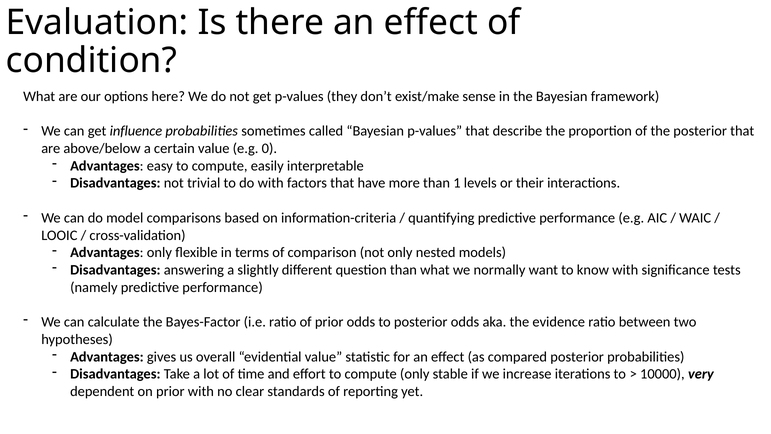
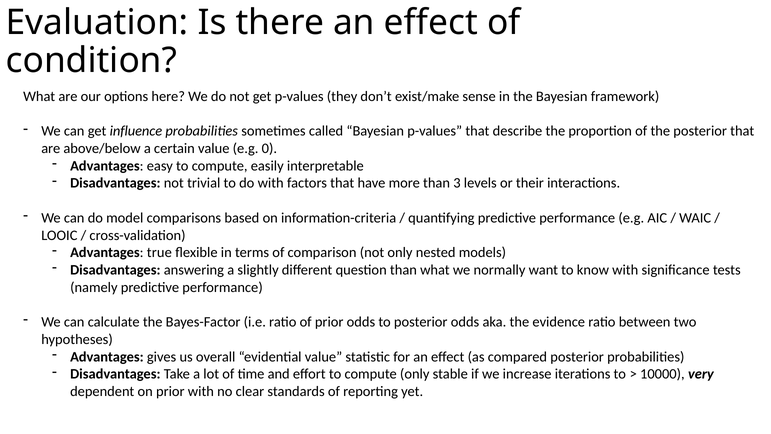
1: 1 -> 3
Advantages only: only -> true
